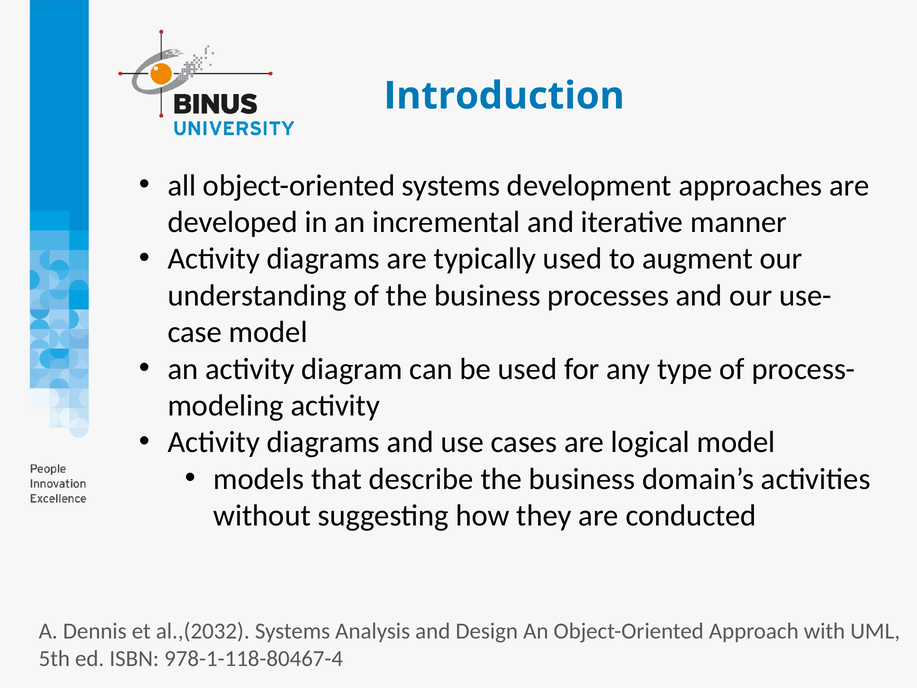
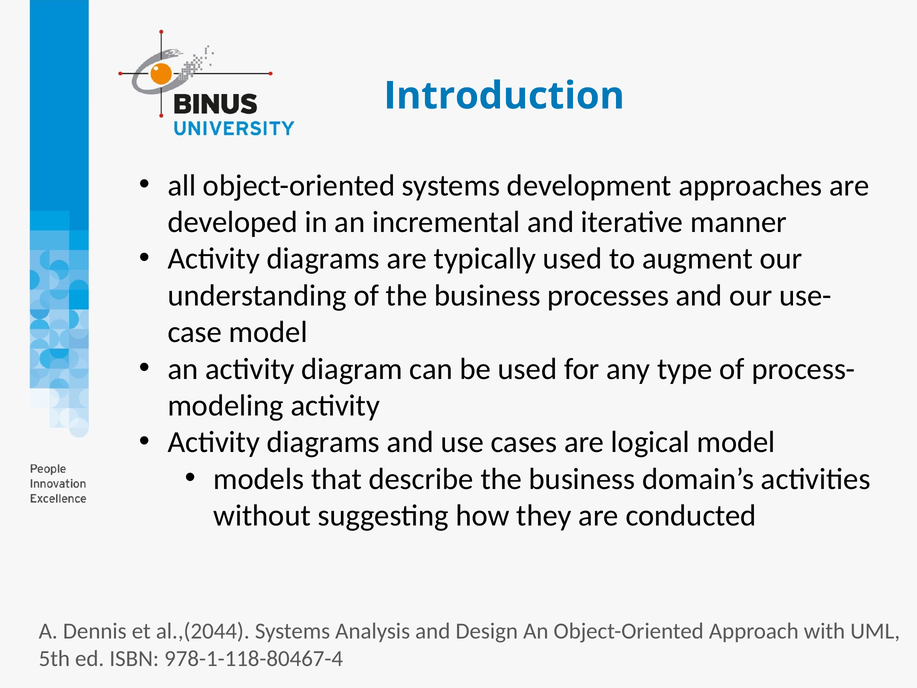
al.,(2032: al.,(2032 -> al.,(2044
